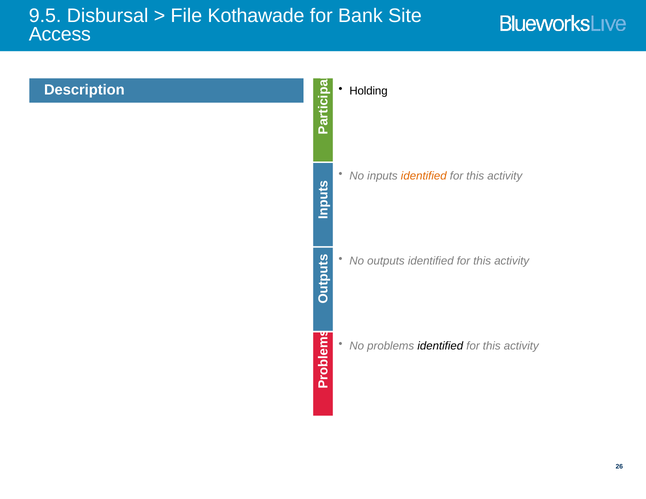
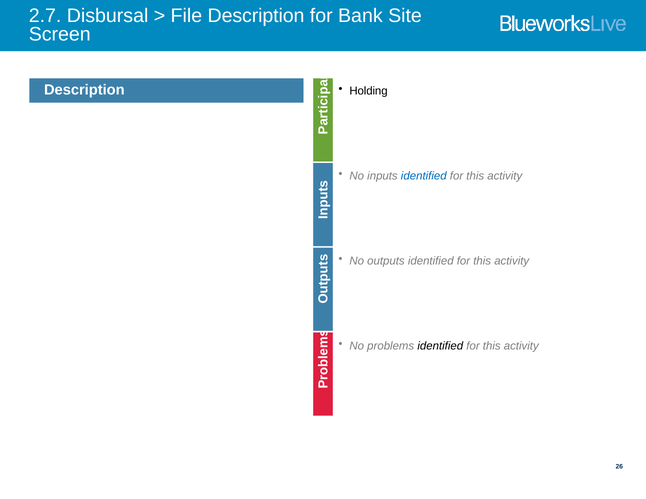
9.5: 9.5 -> 2.7
File Kothawade: Kothawade -> Description
Access: Access -> Screen
identified at (424, 176) colour: orange -> blue
